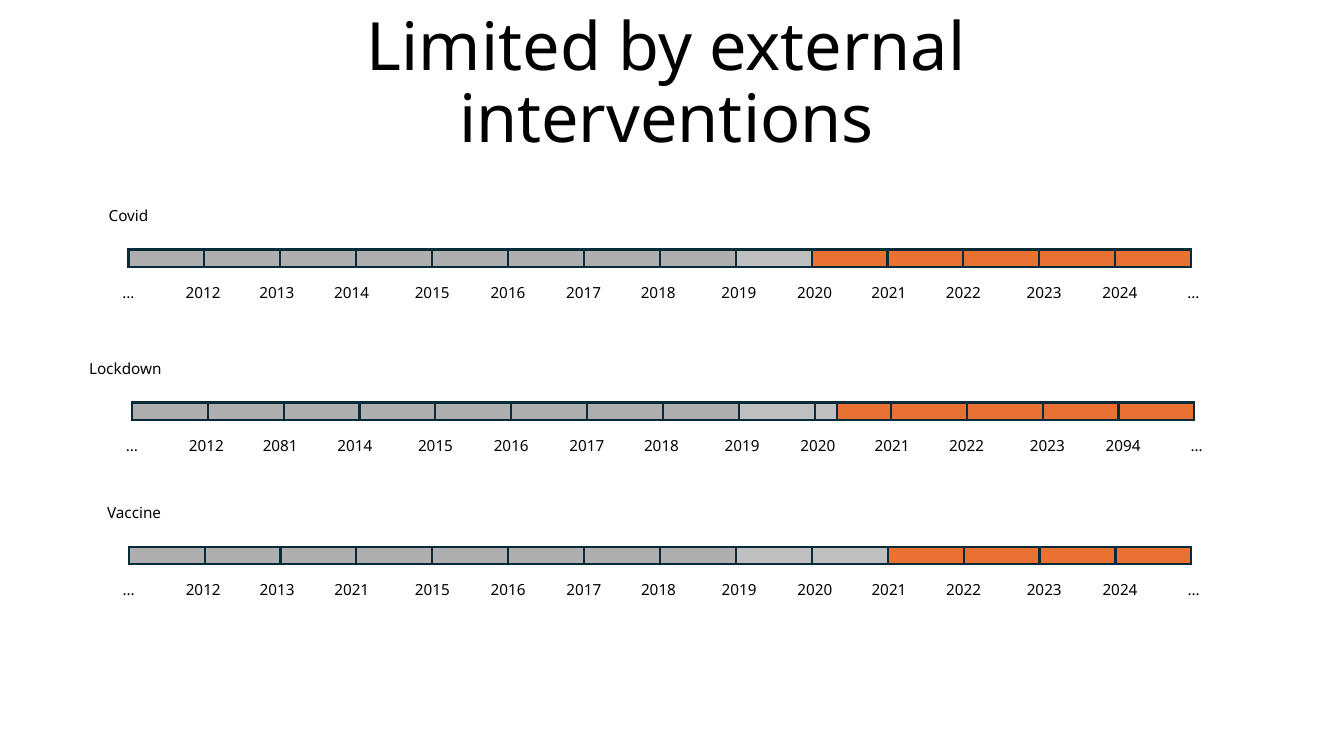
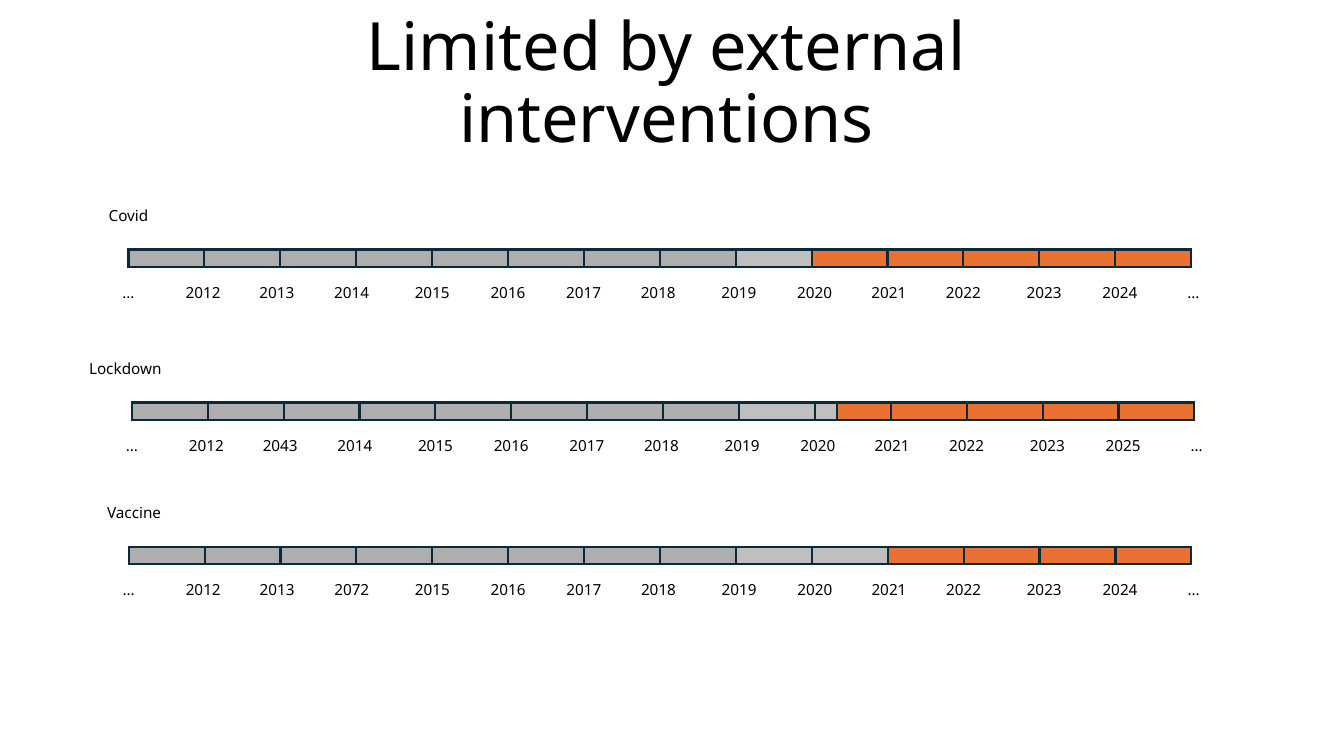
2081: 2081 -> 2043
2094: 2094 -> 2025
2021 at (352, 590): 2021 -> 2072
